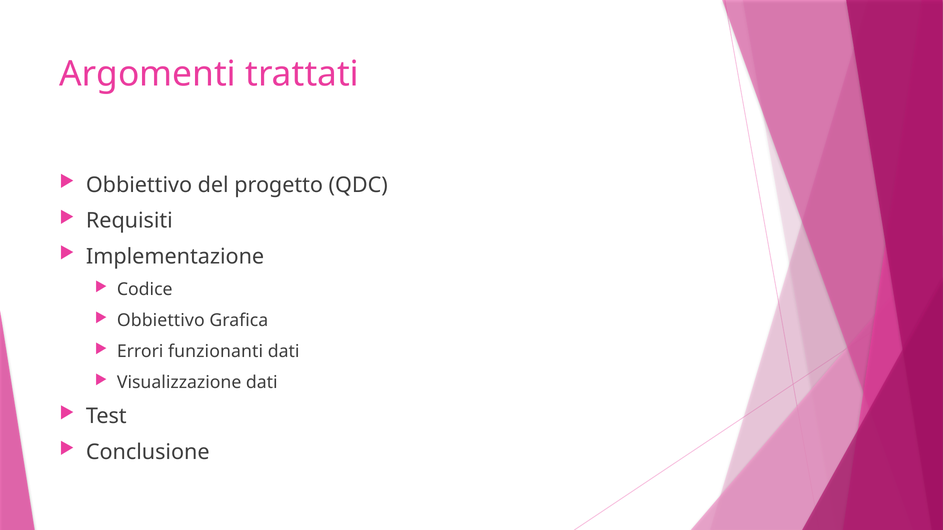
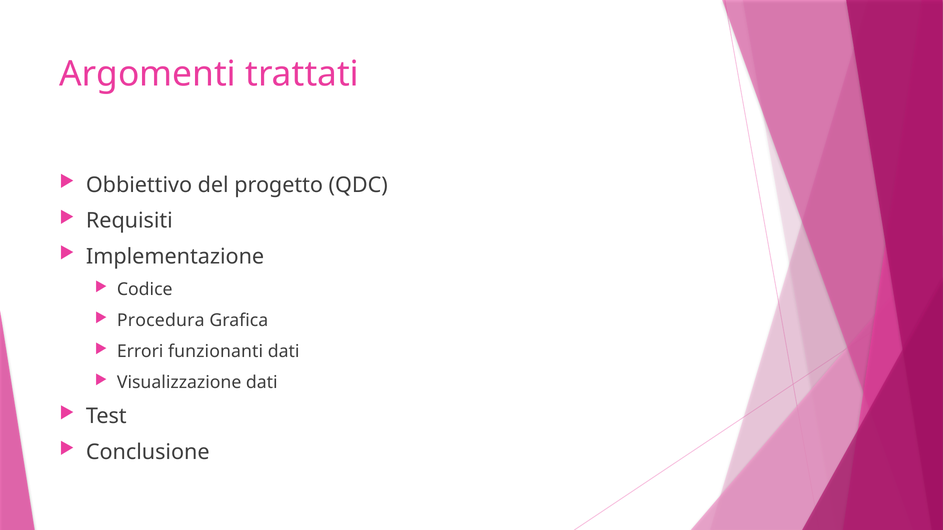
Obbiettivo at (161, 321): Obbiettivo -> Procedura
